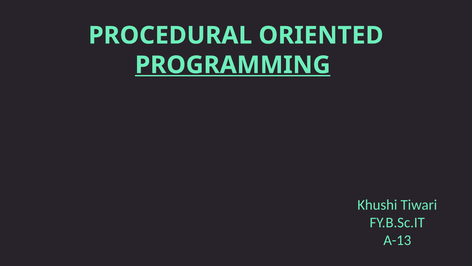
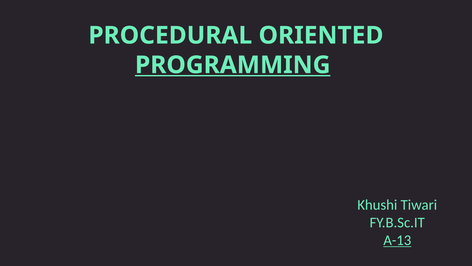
A-13 underline: none -> present
